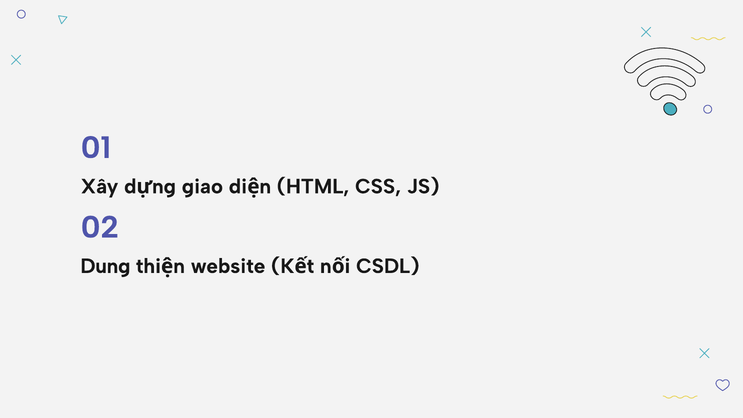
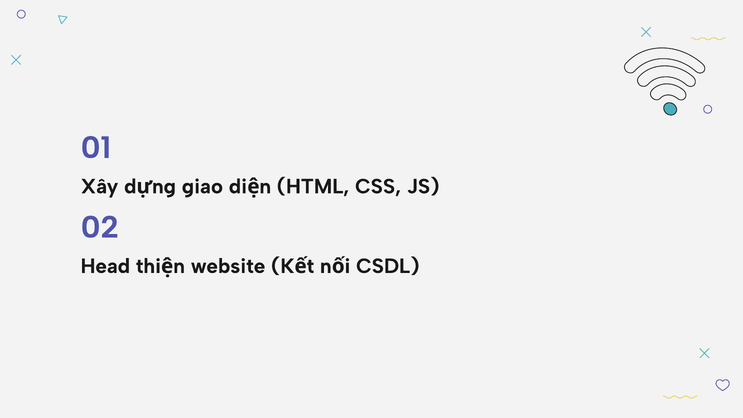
Dung: Dung -> Head
